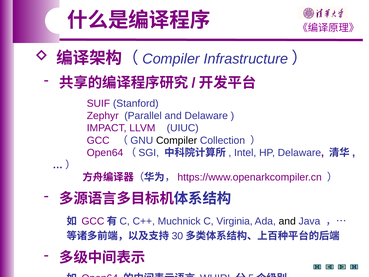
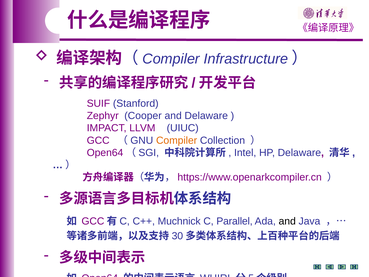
Parallel: Parallel -> Cooper
Compiler colour: black -> orange
Virginia: Virginia -> Parallel
